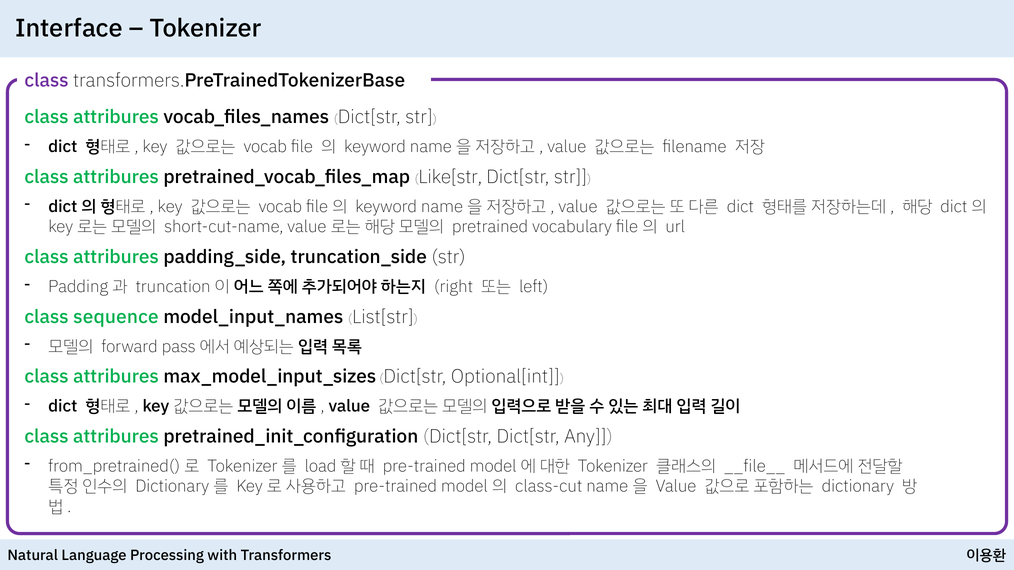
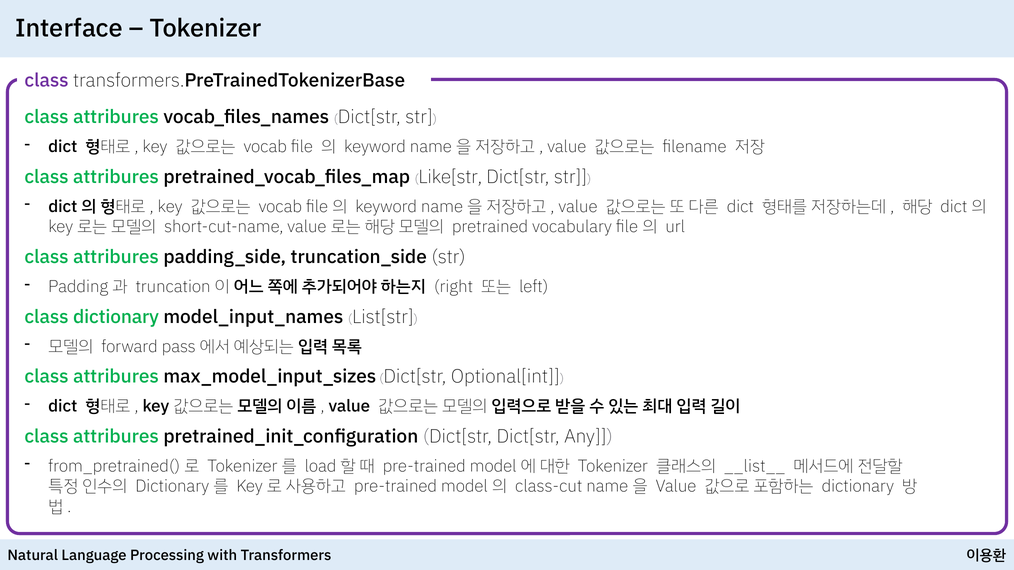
class sequence: sequence -> dictionary
__file__: __file__ -> __list__
